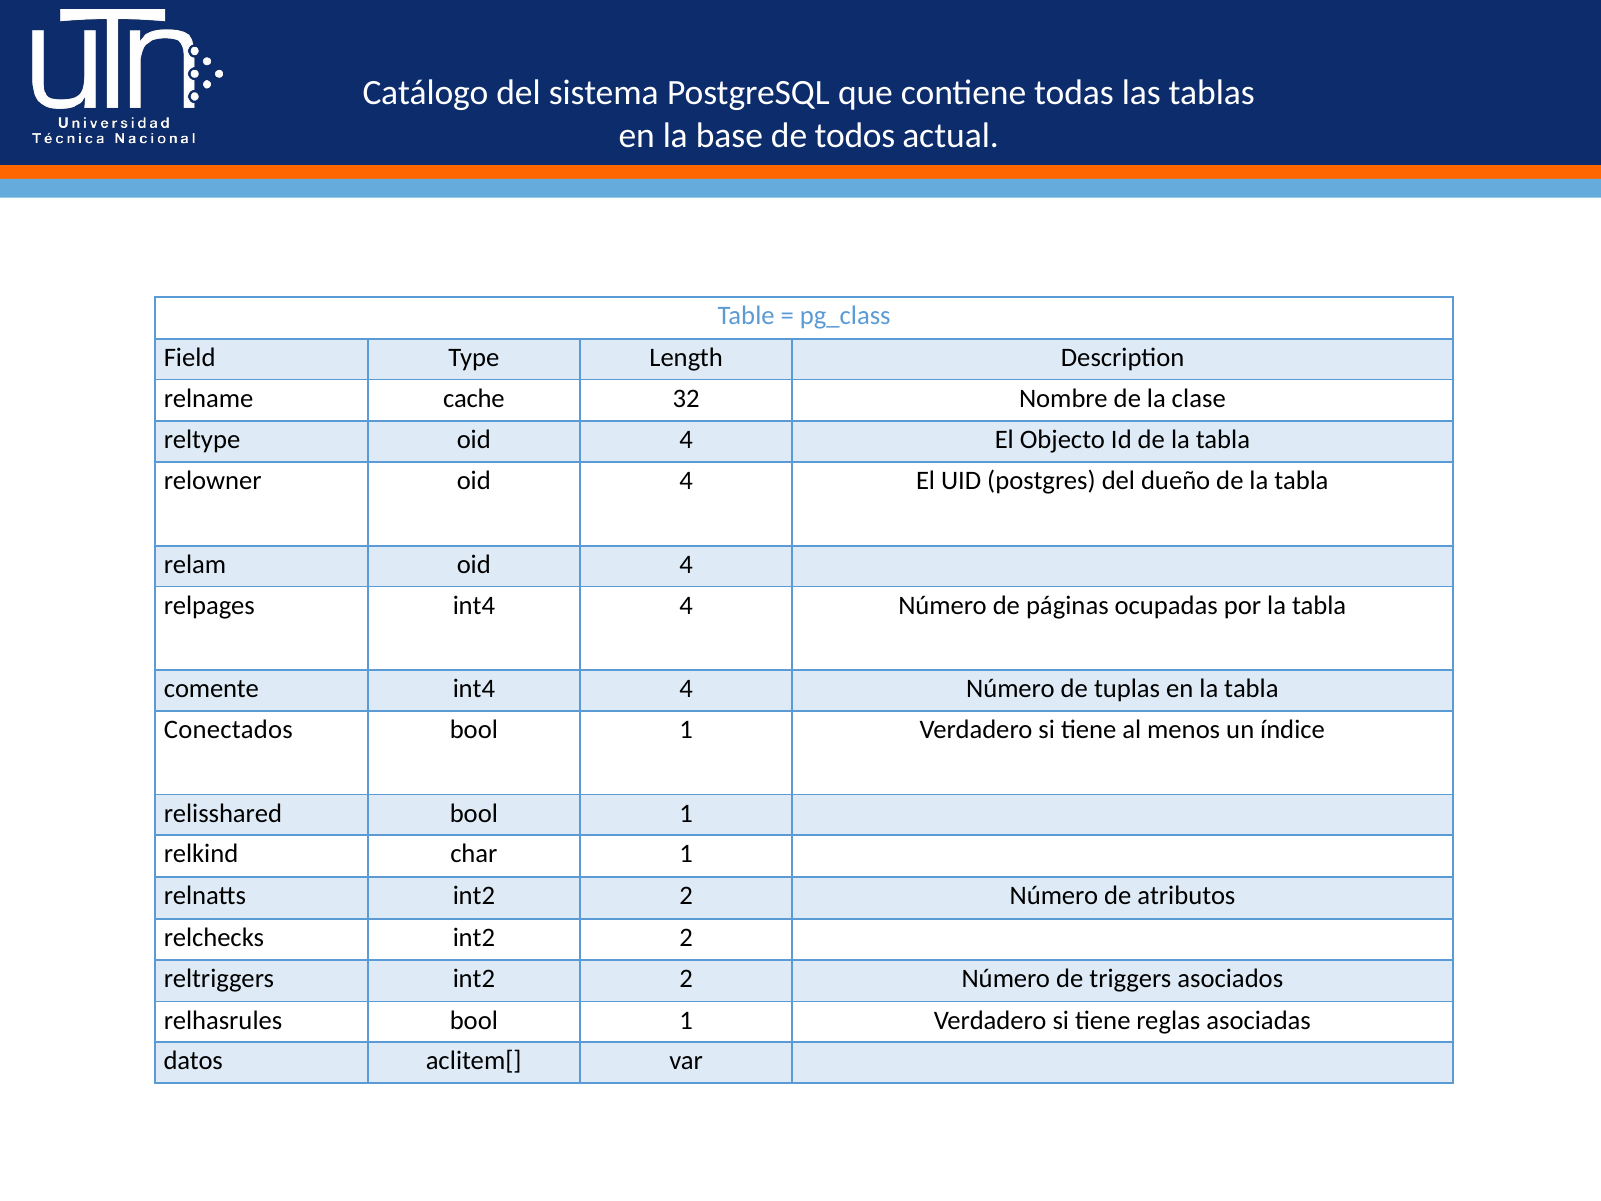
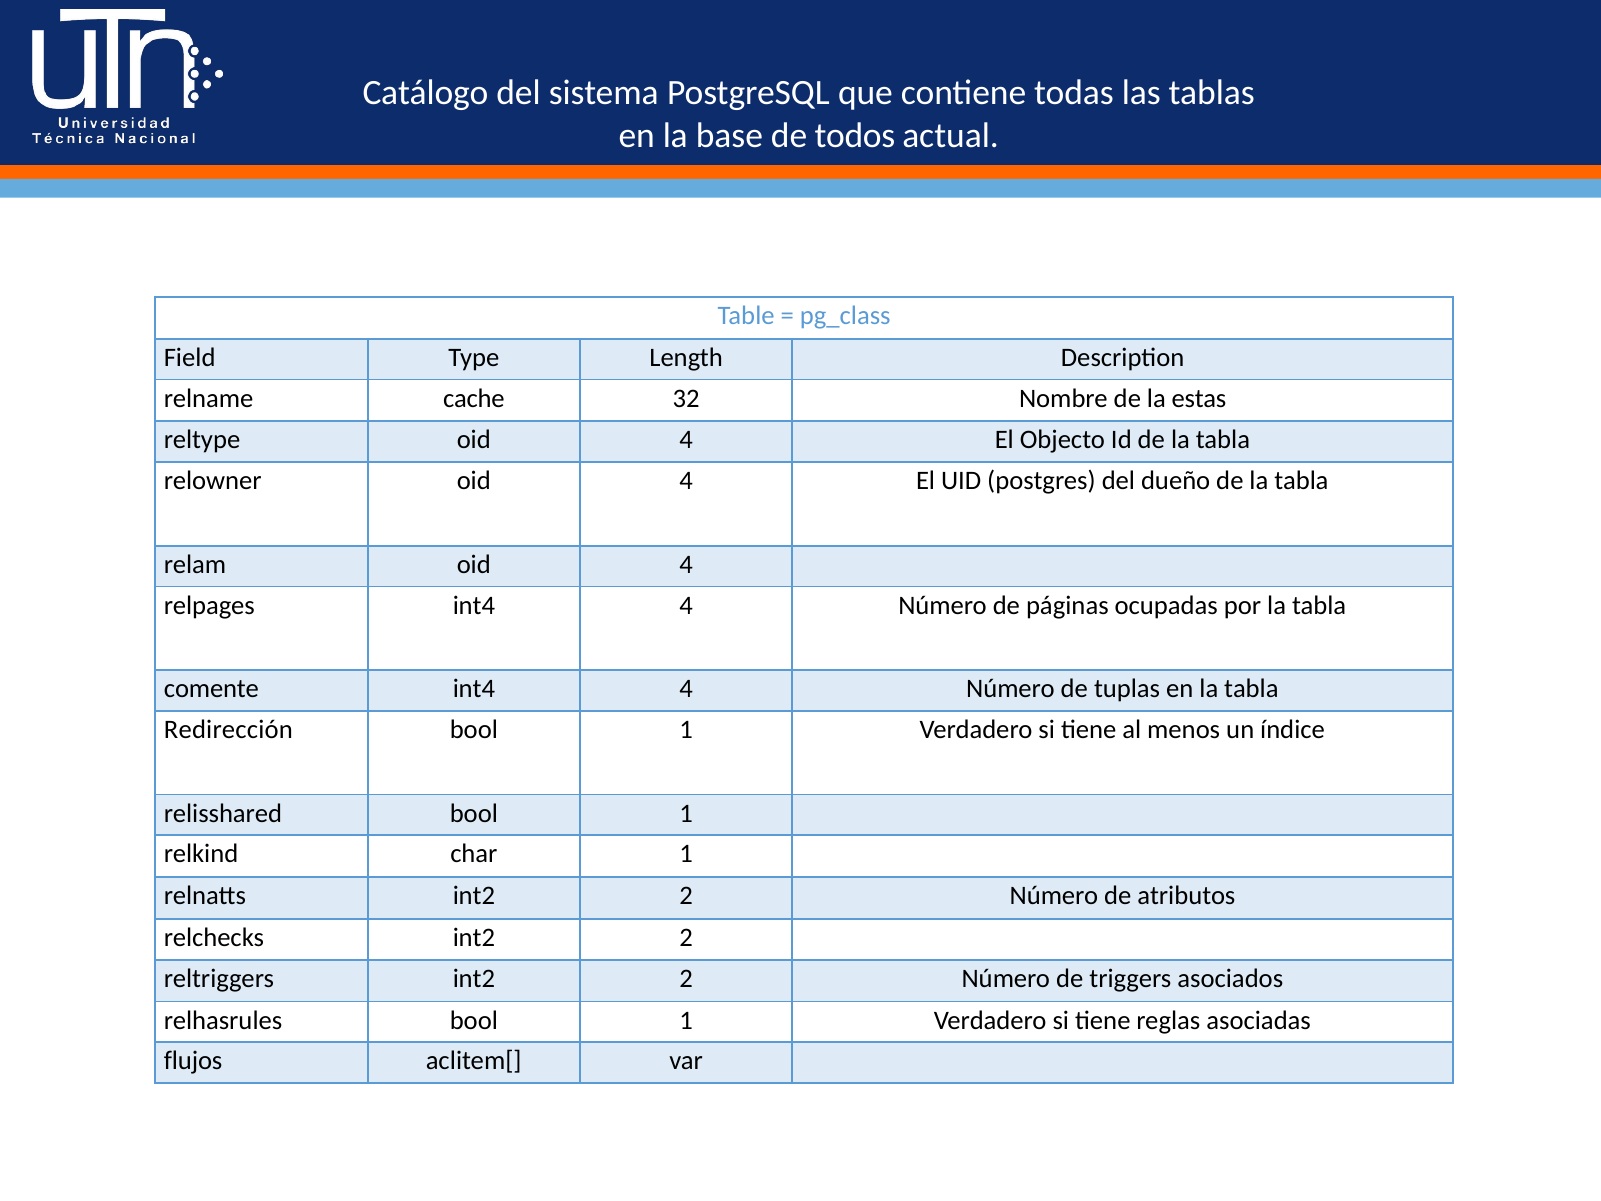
clase: clase -> estas
Conectados: Conectados -> Redirección
datos: datos -> flujos
